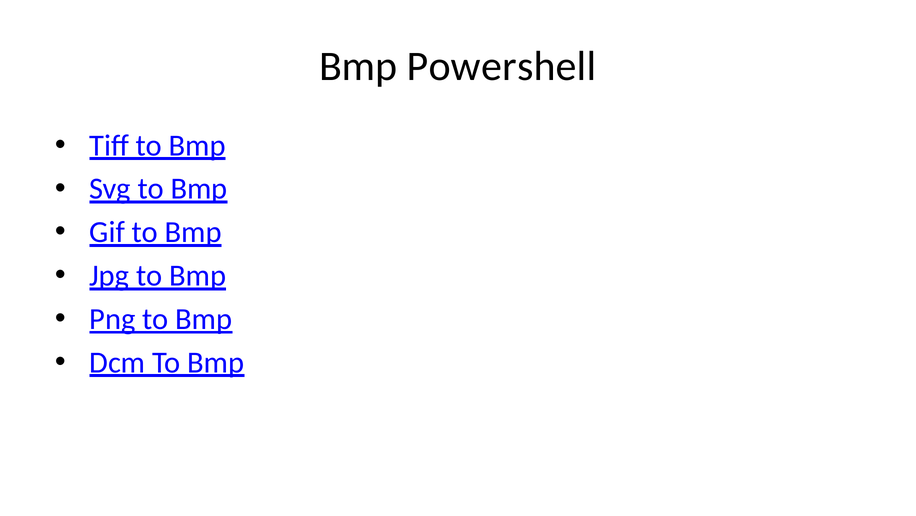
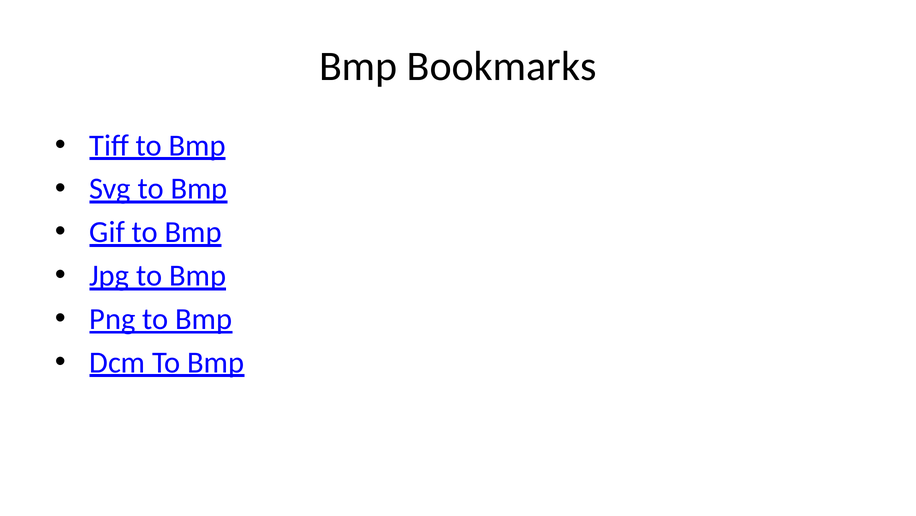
Powershell: Powershell -> Bookmarks
